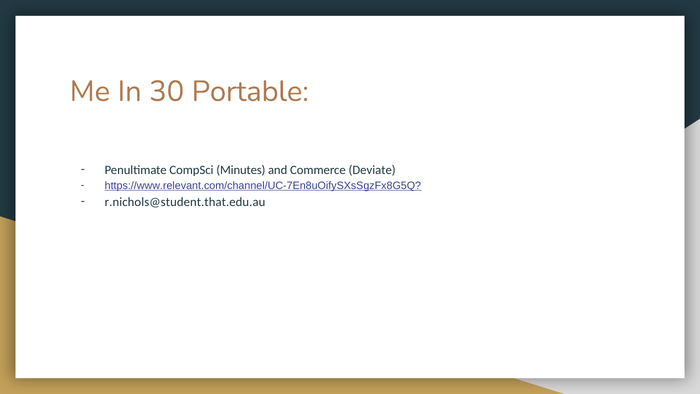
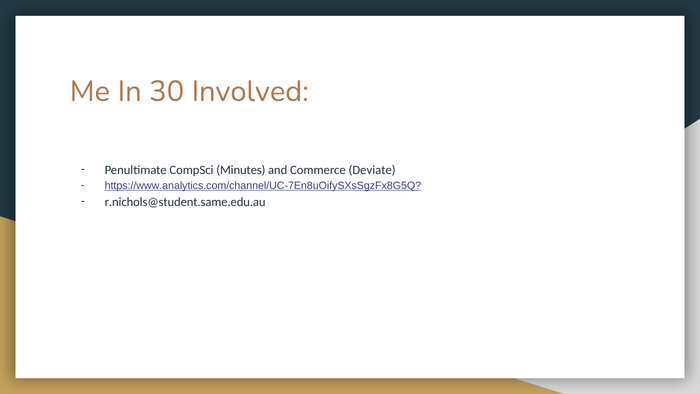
Portable: Portable -> Involved
https://www.relevant.com/channel/UC-7En8uOifySXsSgzFx8G5Q: https://www.relevant.com/channel/UC-7En8uOifySXsSgzFx8G5Q -> https://www.analytics.com/channel/UC-7En8uOifySXsSgzFx8G5Q
r.nichols@student.that.edu.au: r.nichols@student.that.edu.au -> r.nichols@student.same.edu.au
